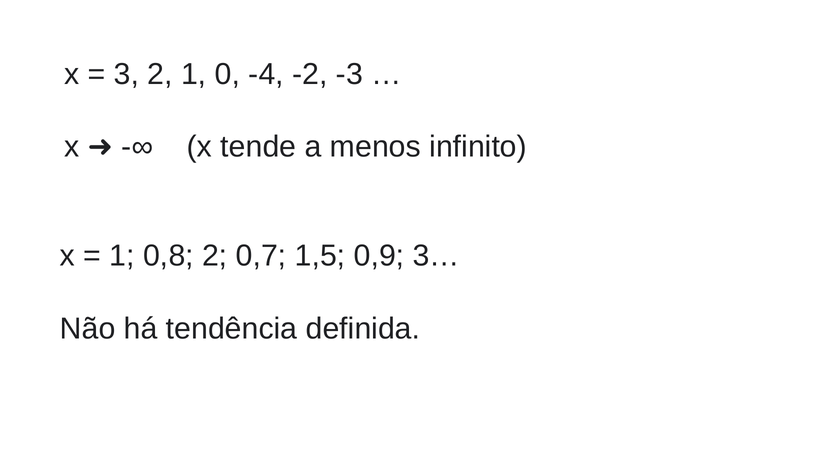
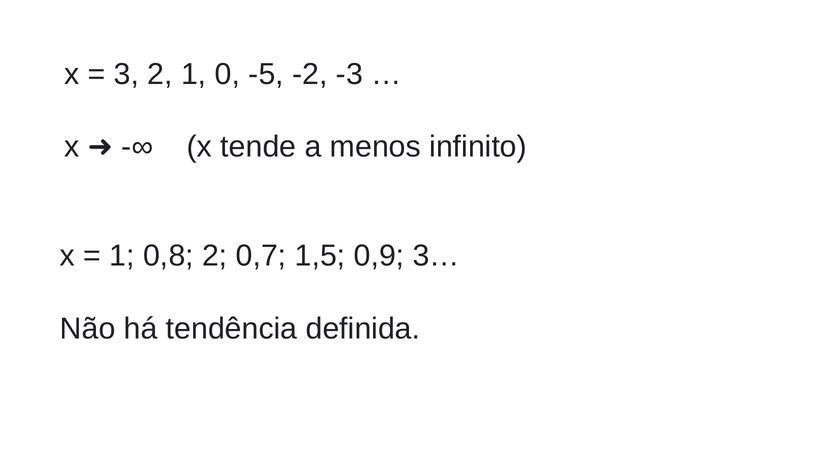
-4: -4 -> -5
